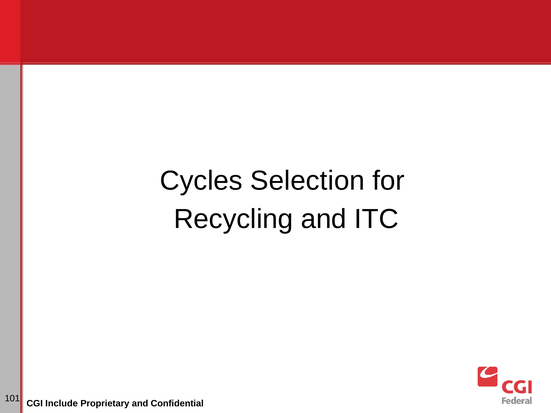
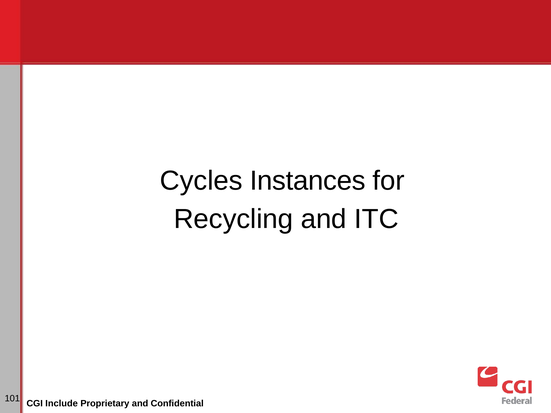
Selection: Selection -> Instances
